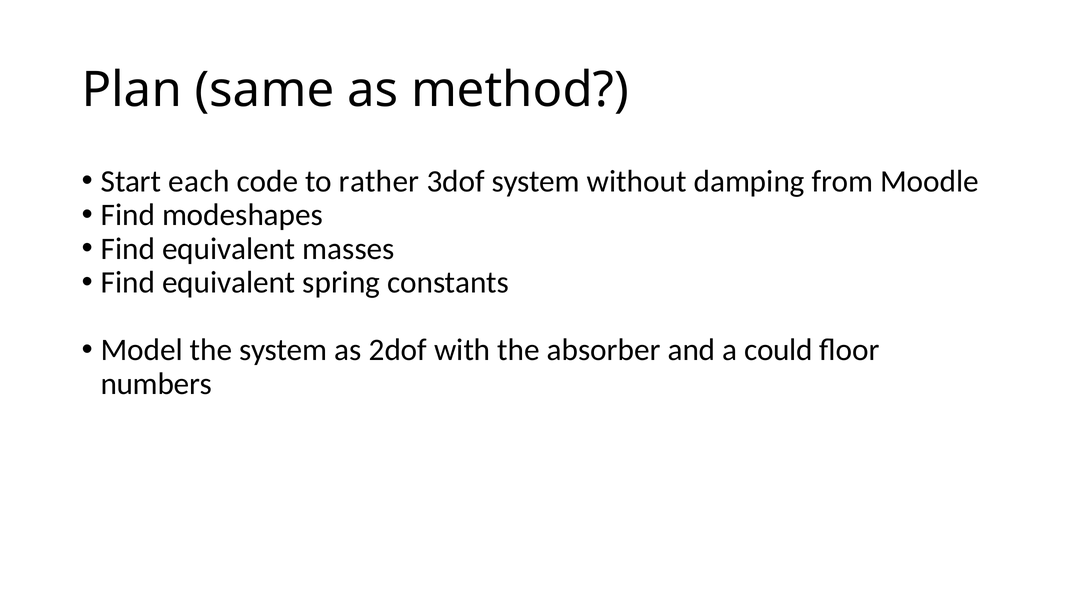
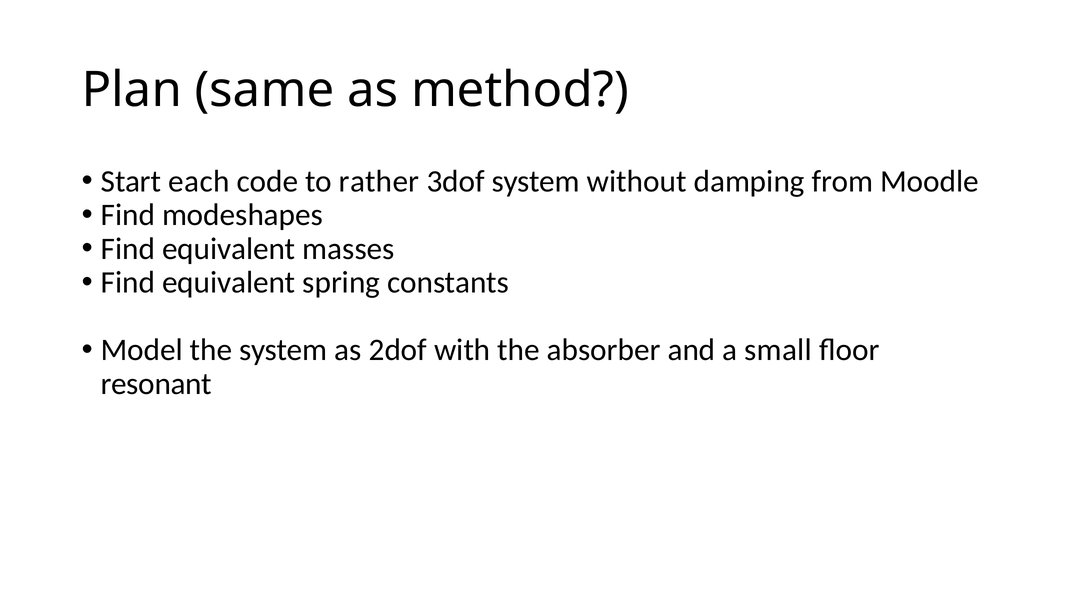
could: could -> small
numbers: numbers -> resonant
